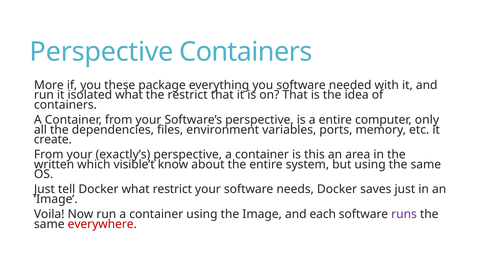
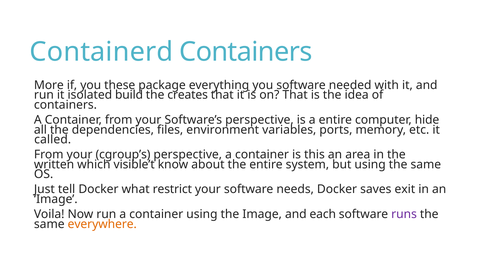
Perspective at (102, 52): Perspective -> Containerd
isolated what: what -> build
the restrict: restrict -> creates
only: only -> hide
create: create -> called
exactly’s: exactly’s -> cgroup’s
saves just: just -> exit
everywhere colour: red -> orange
